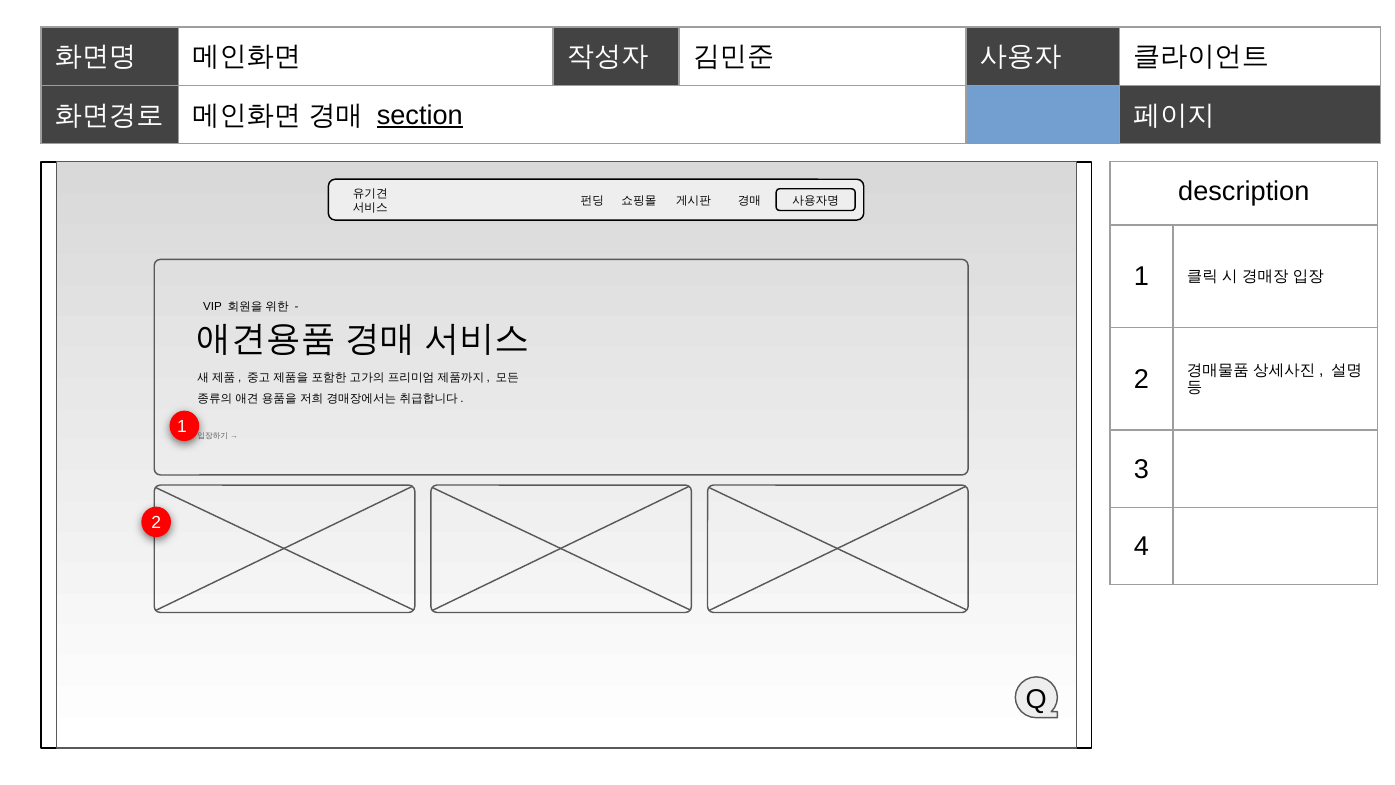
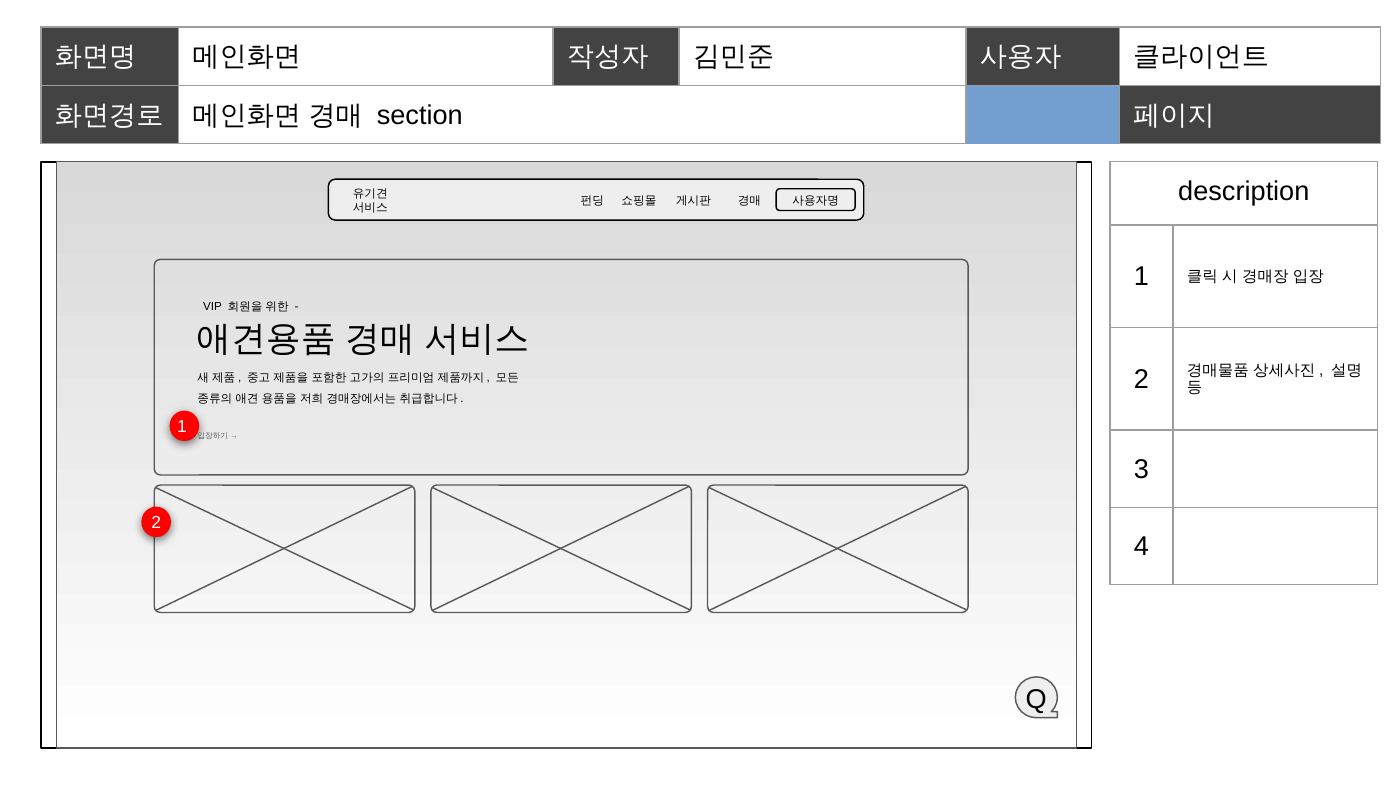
section underline: present -> none
